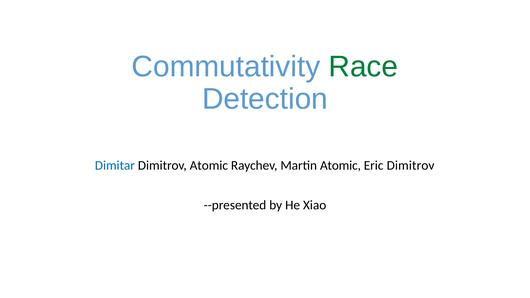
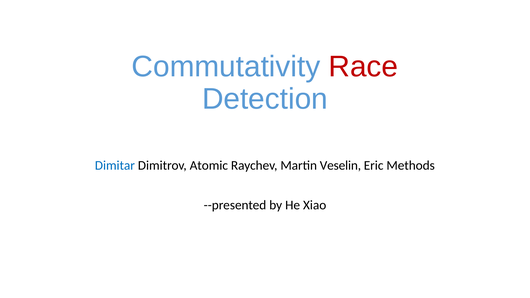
Race colour: green -> red
Martin Atomic: Atomic -> Veselin
Eric Dimitrov: Dimitrov -> Methods
